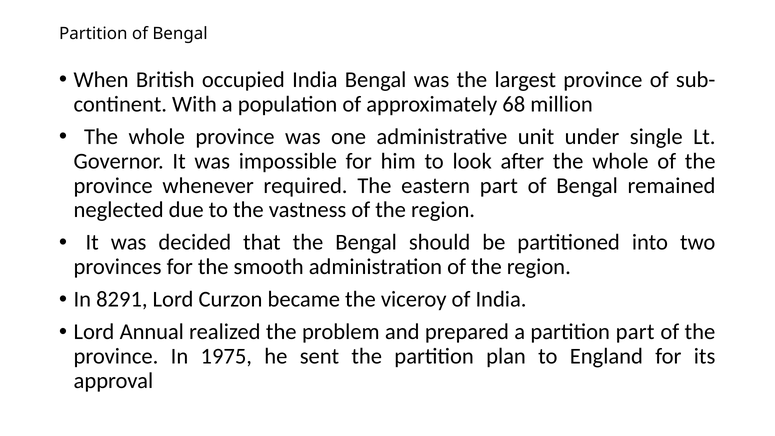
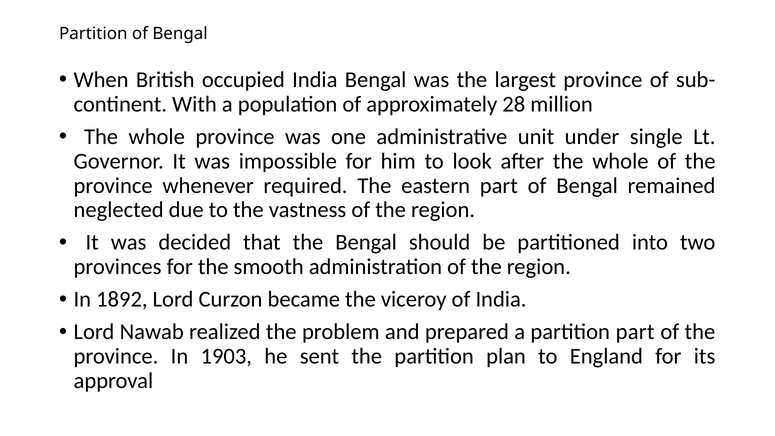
68: 68 -> 28
8291: 8291 -> 1892
Annual: Annual -> Nawab
1975: 1975 -> 1903
